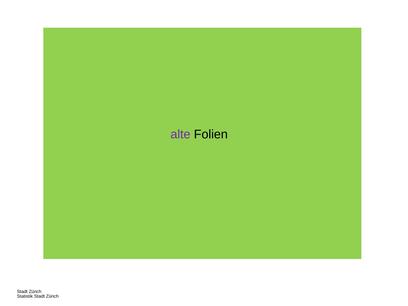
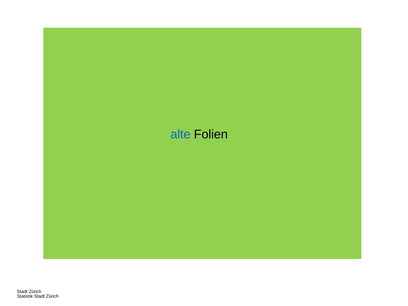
alte colour: purple -> blue
